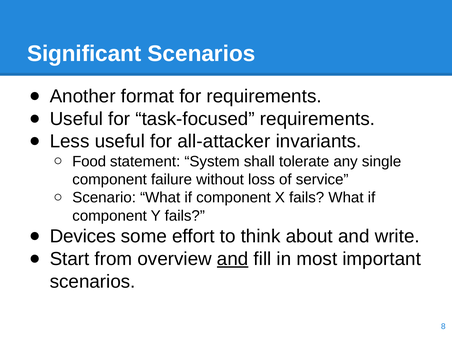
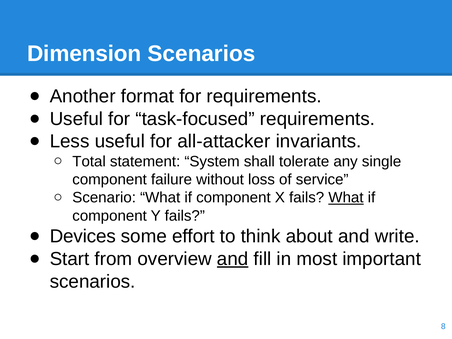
Significant: Significant -> Dimension
Food: Food -> Total
What at (346, 198) underline: none -> present
